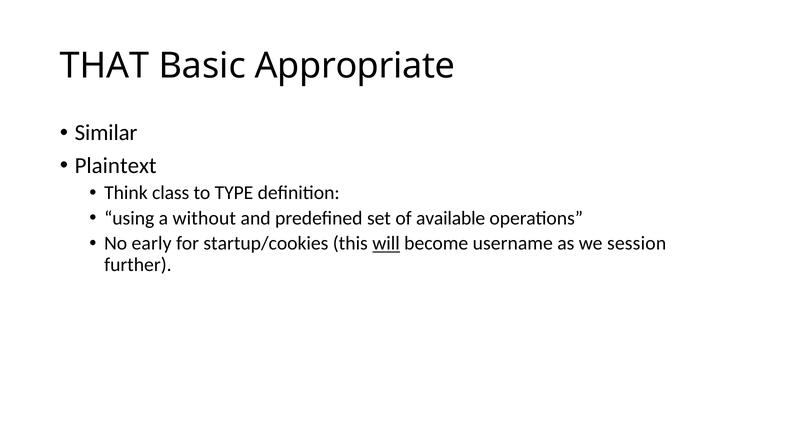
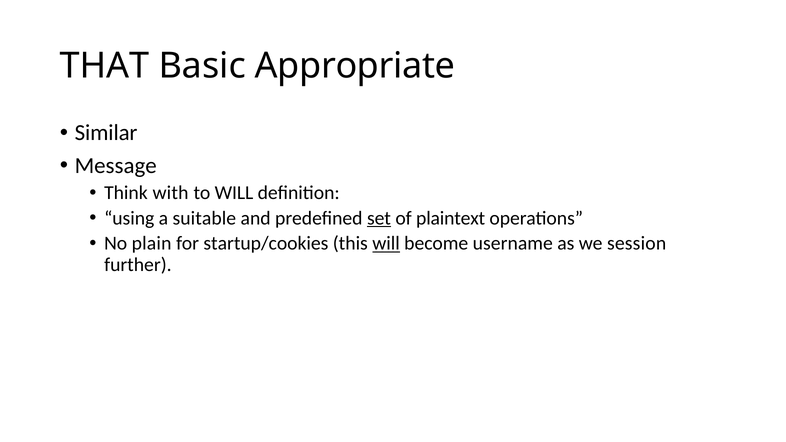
Plaintext: Plaintext -> Message
class: class -> with
to TYPE: TYPE -> WILL
without: without -> suitable
set underline: none -> present
available: available -> plaintext
early: early -> plain
